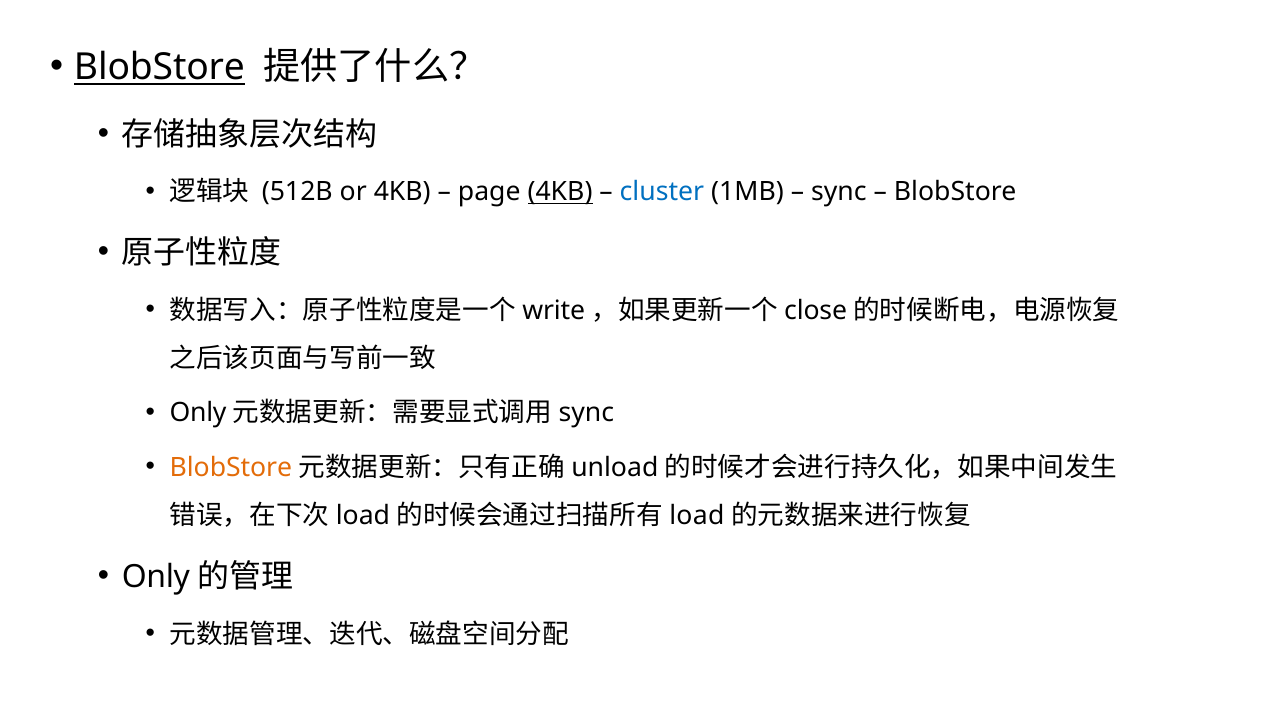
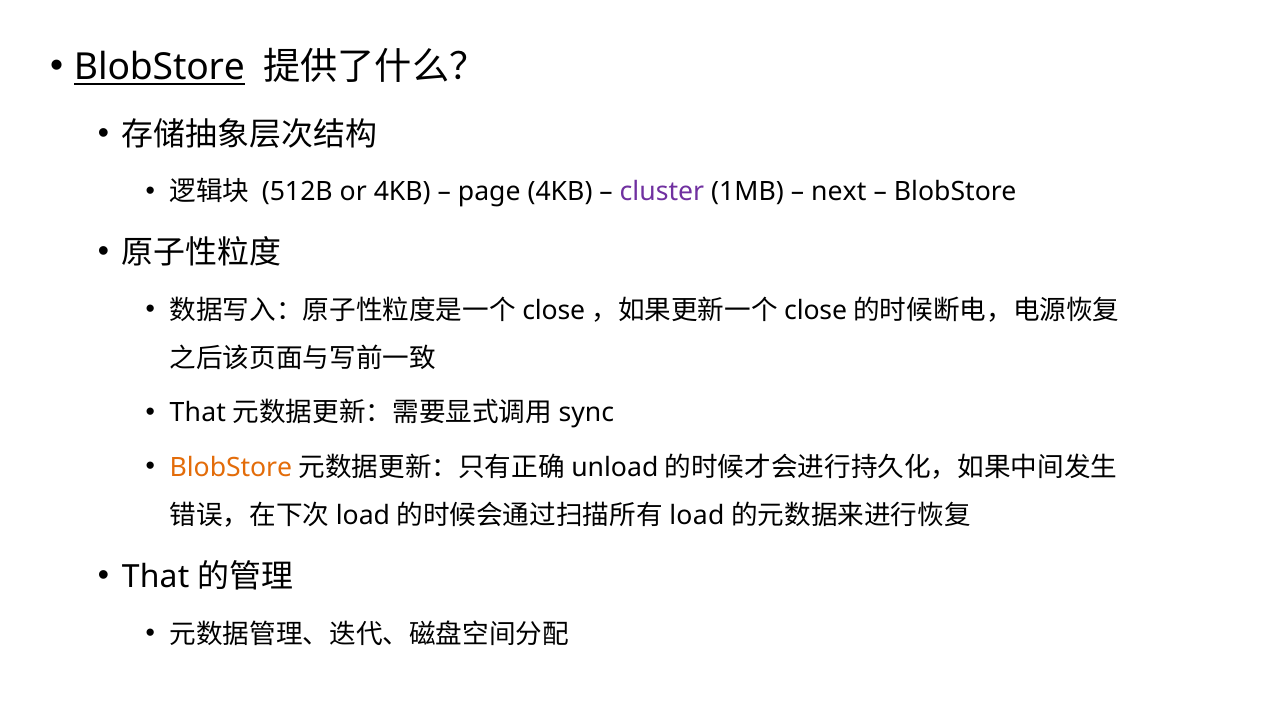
4KB at (560, 192) underline: present -> none
cluster colour: blue -> purple
sync at (839, 192): sync -> next
write at (554, 310): write -> close
Only at (198, 413): Only -> That
Only at (156, 577): Only -> That
